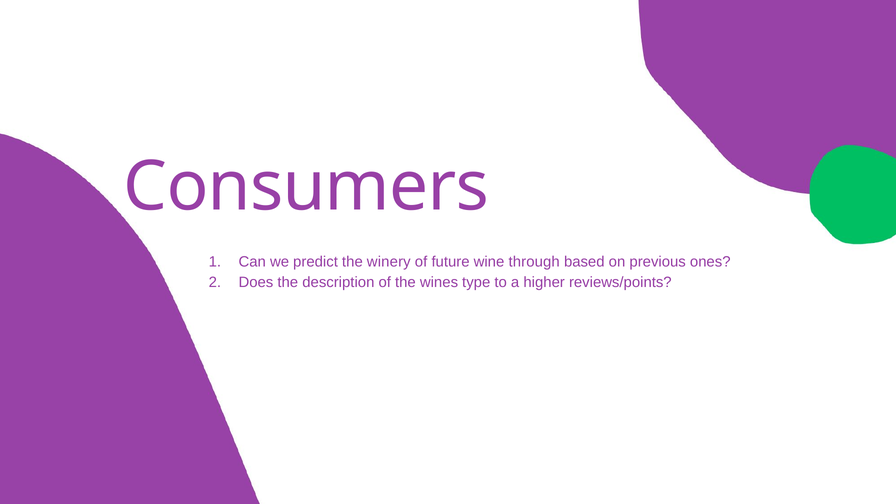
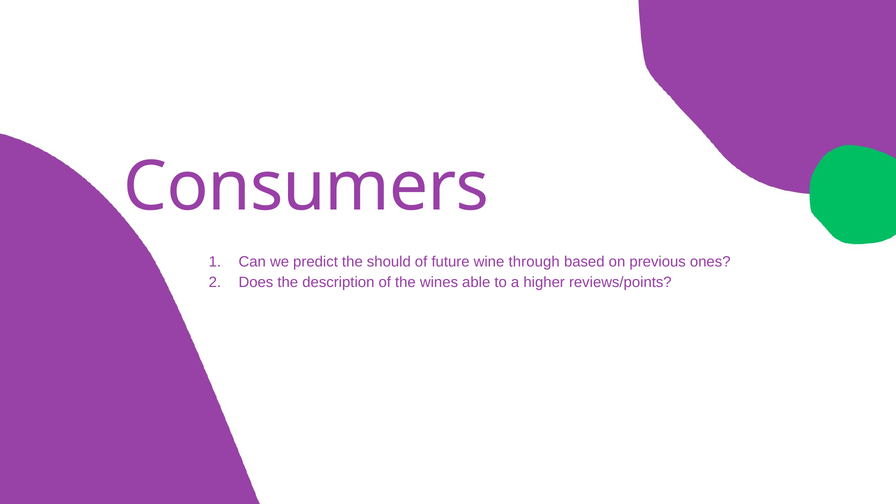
winery: winery -> should
type: type -> able
